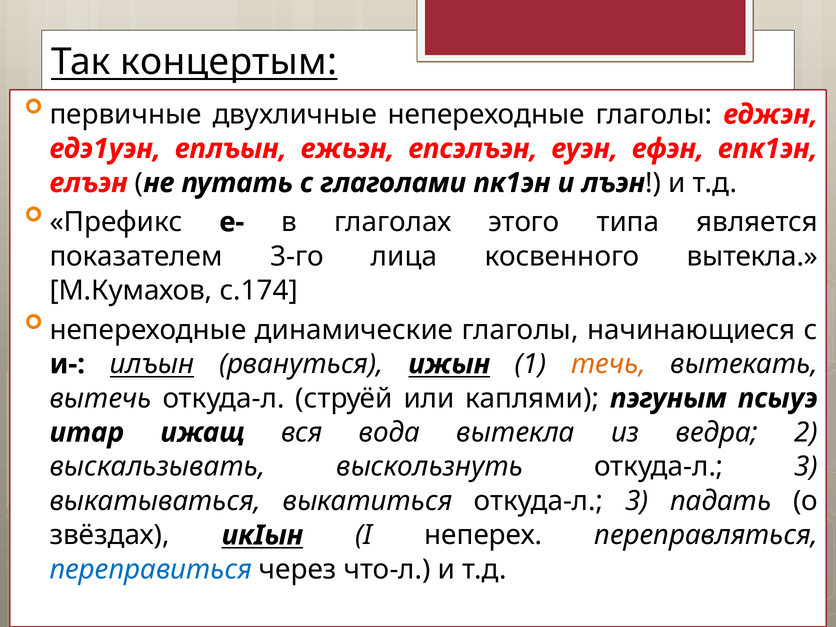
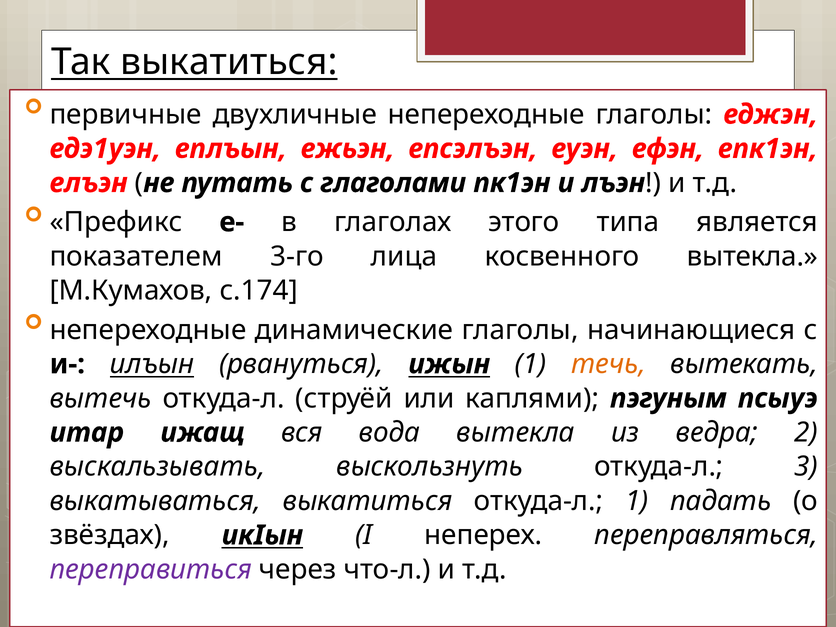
Так концертым: концертым -> выкатиться
выкатиться откуда-л 3: 3 -> 1
переправиться colour: blue -> purple
